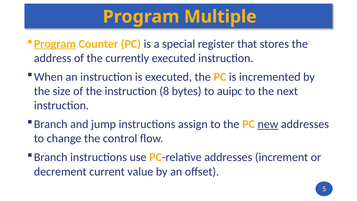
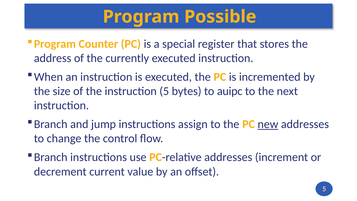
Multiple: Multiple -> Possible
Program at (55, 44) underline: present -> none
instruction 8: 8 -> 5
